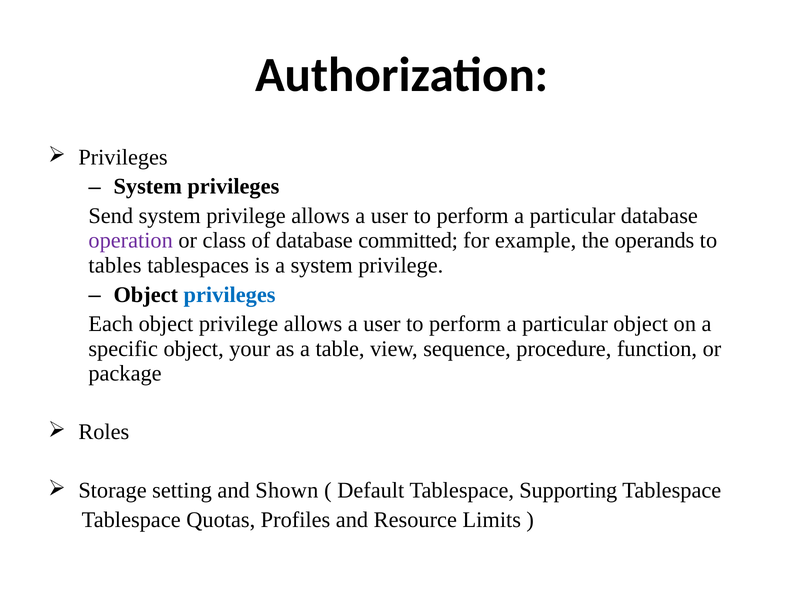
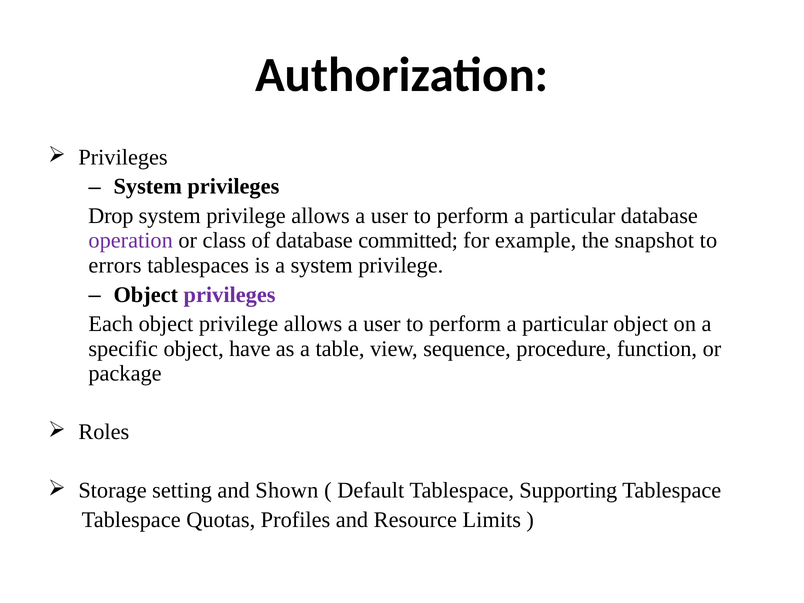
Send: Send -> Drop
operands: operands -> snapshot
tables: tables -> errors
privileges at (230, 295) colour: blue -> purple
your: your -> have
